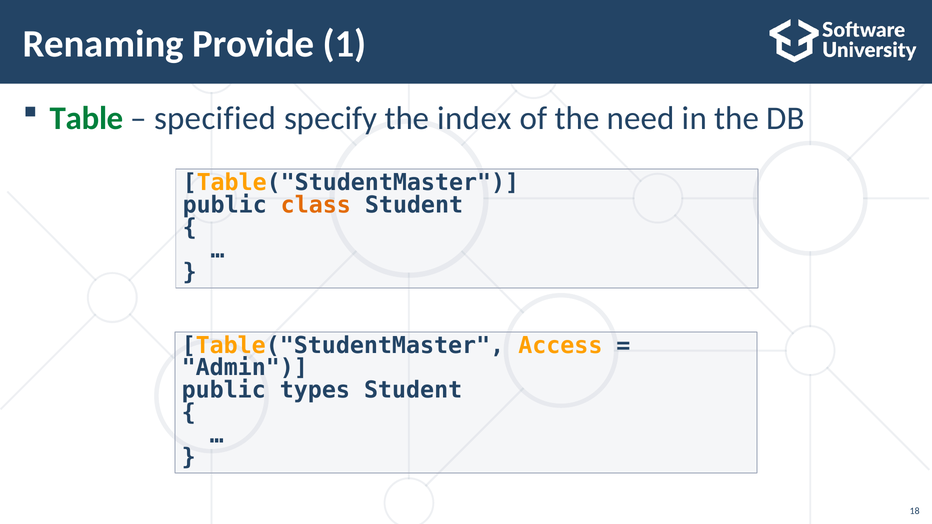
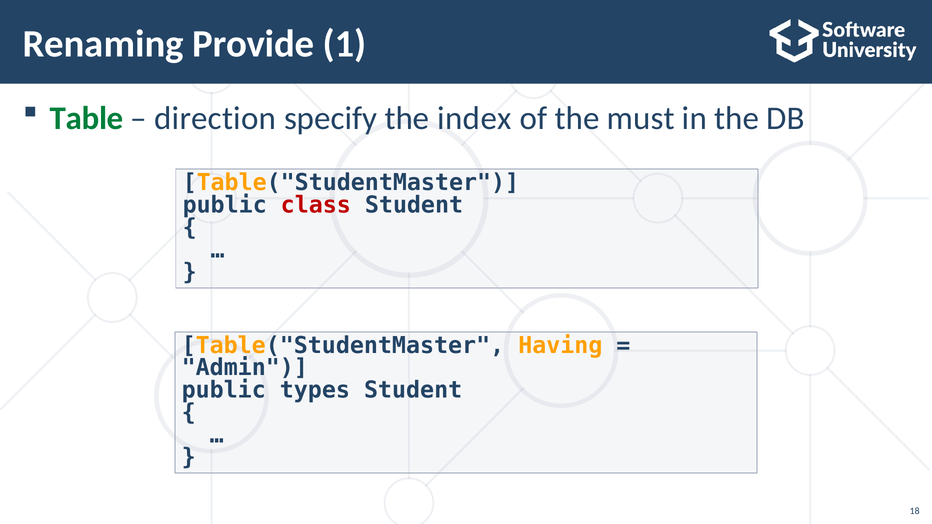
specified: specified -> direction
need: need -> must
class colour: orange -> red
Access: Access -> Having
